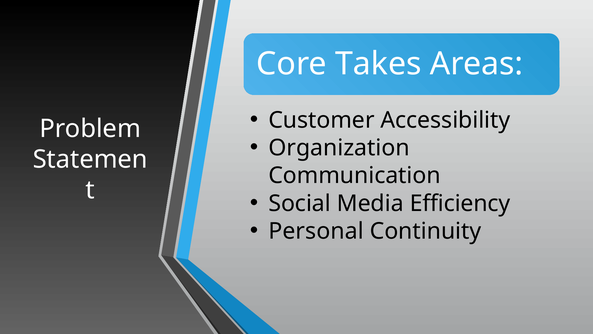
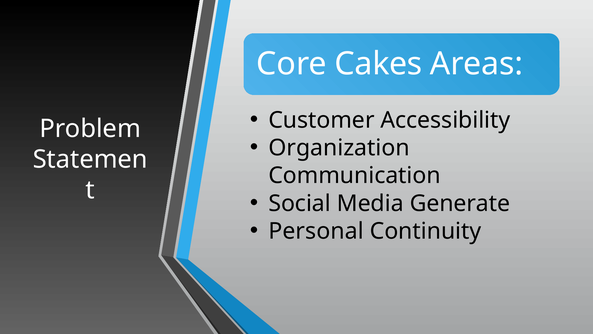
Takes: Takes -> Cakes
Efficiency: Efficiency -> Generate
